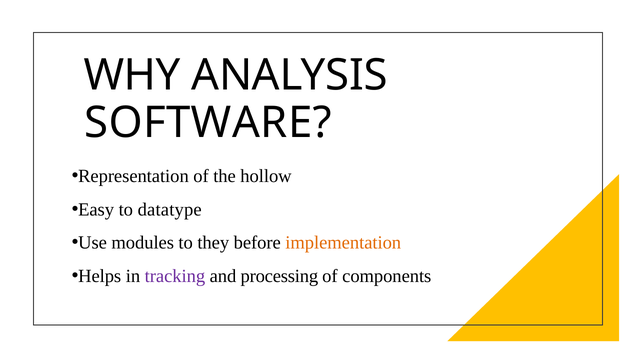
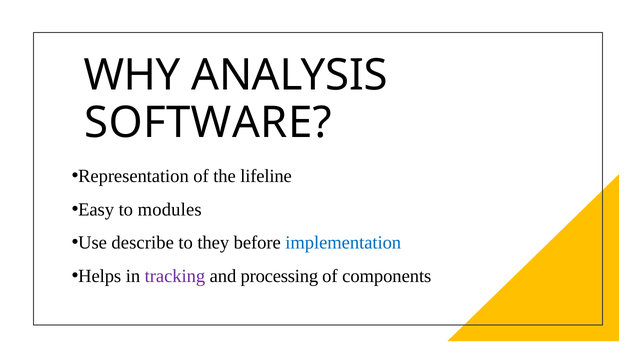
hollow: hollow -> lifeline
datatype: datatype -> modules
modules: modules -> describe
implementation colour: orange -> blue
